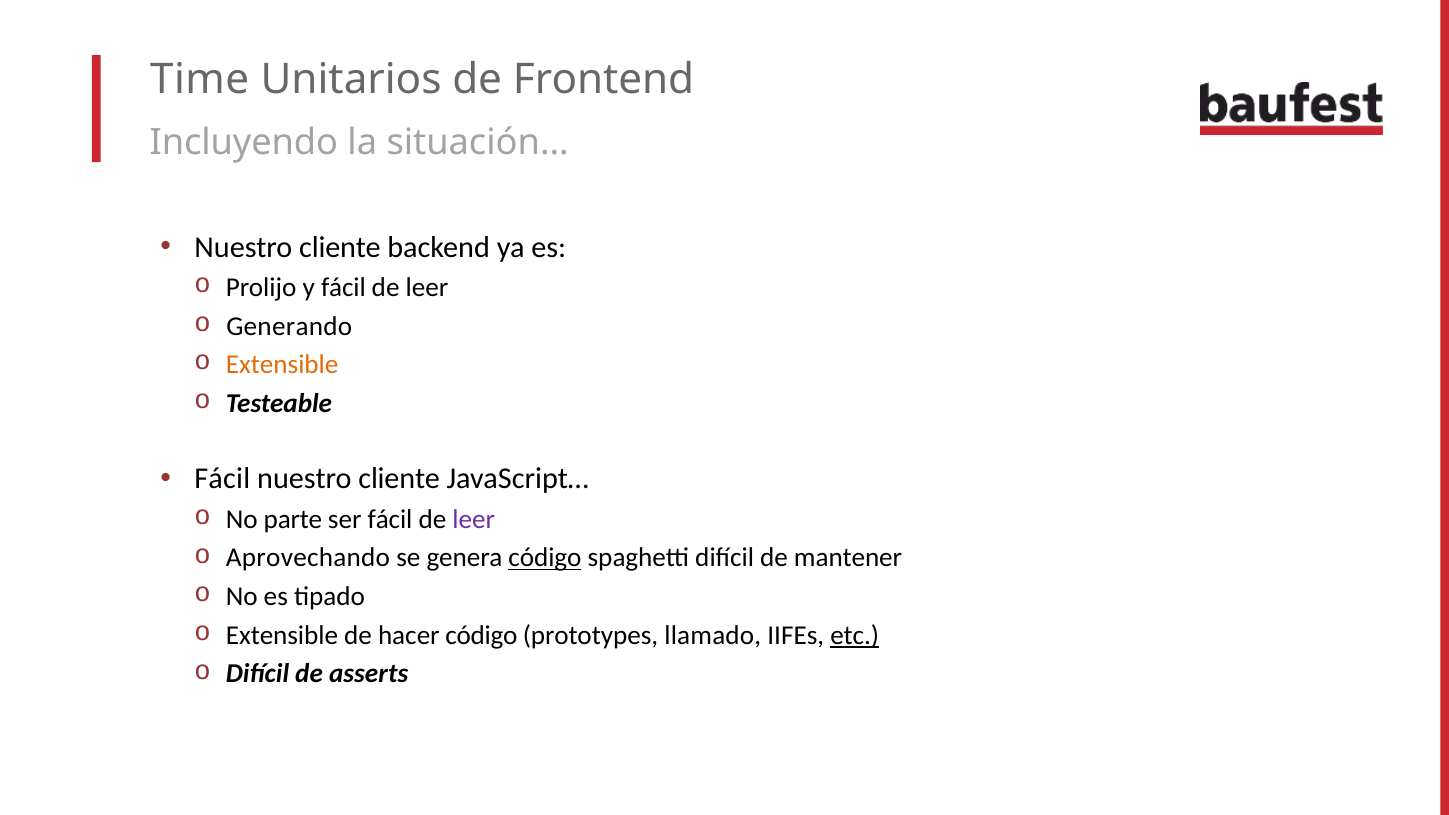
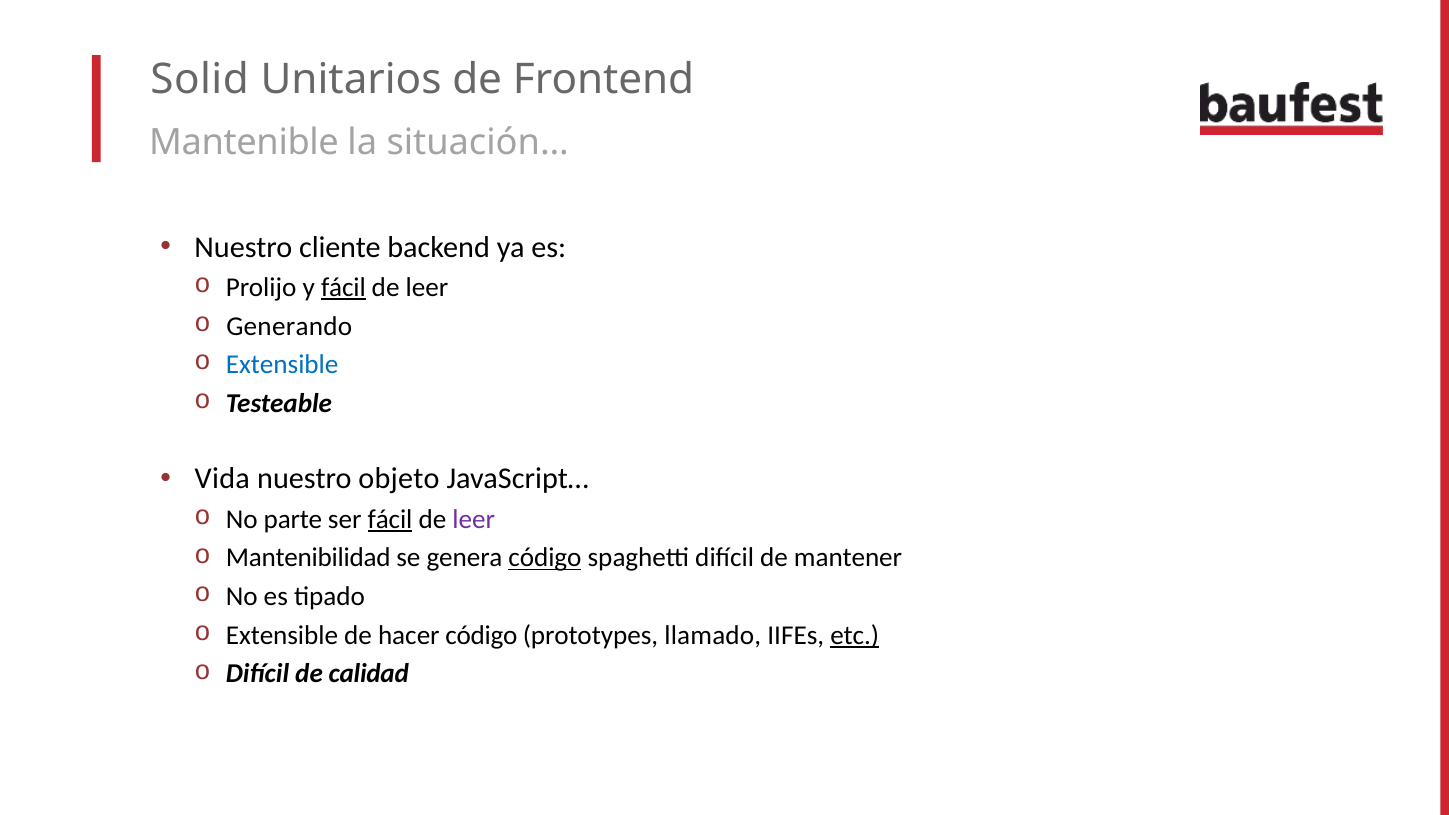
Time: Time -> Solid
Incluyendo: Incluyendo -> Mantenible
fácil at (343, 287) underline: none -> present
Extensible at (282, 365) colour: orange -> blue
Fácil at (222, 479): Fácil -> Vida
cliente at (399, 479): cliente -> objeto
fácil at (390, 519) underline: none -> present
Aprovechando: Aprovechando -> Mantenibilidad
asserts: asserts -> calidad
